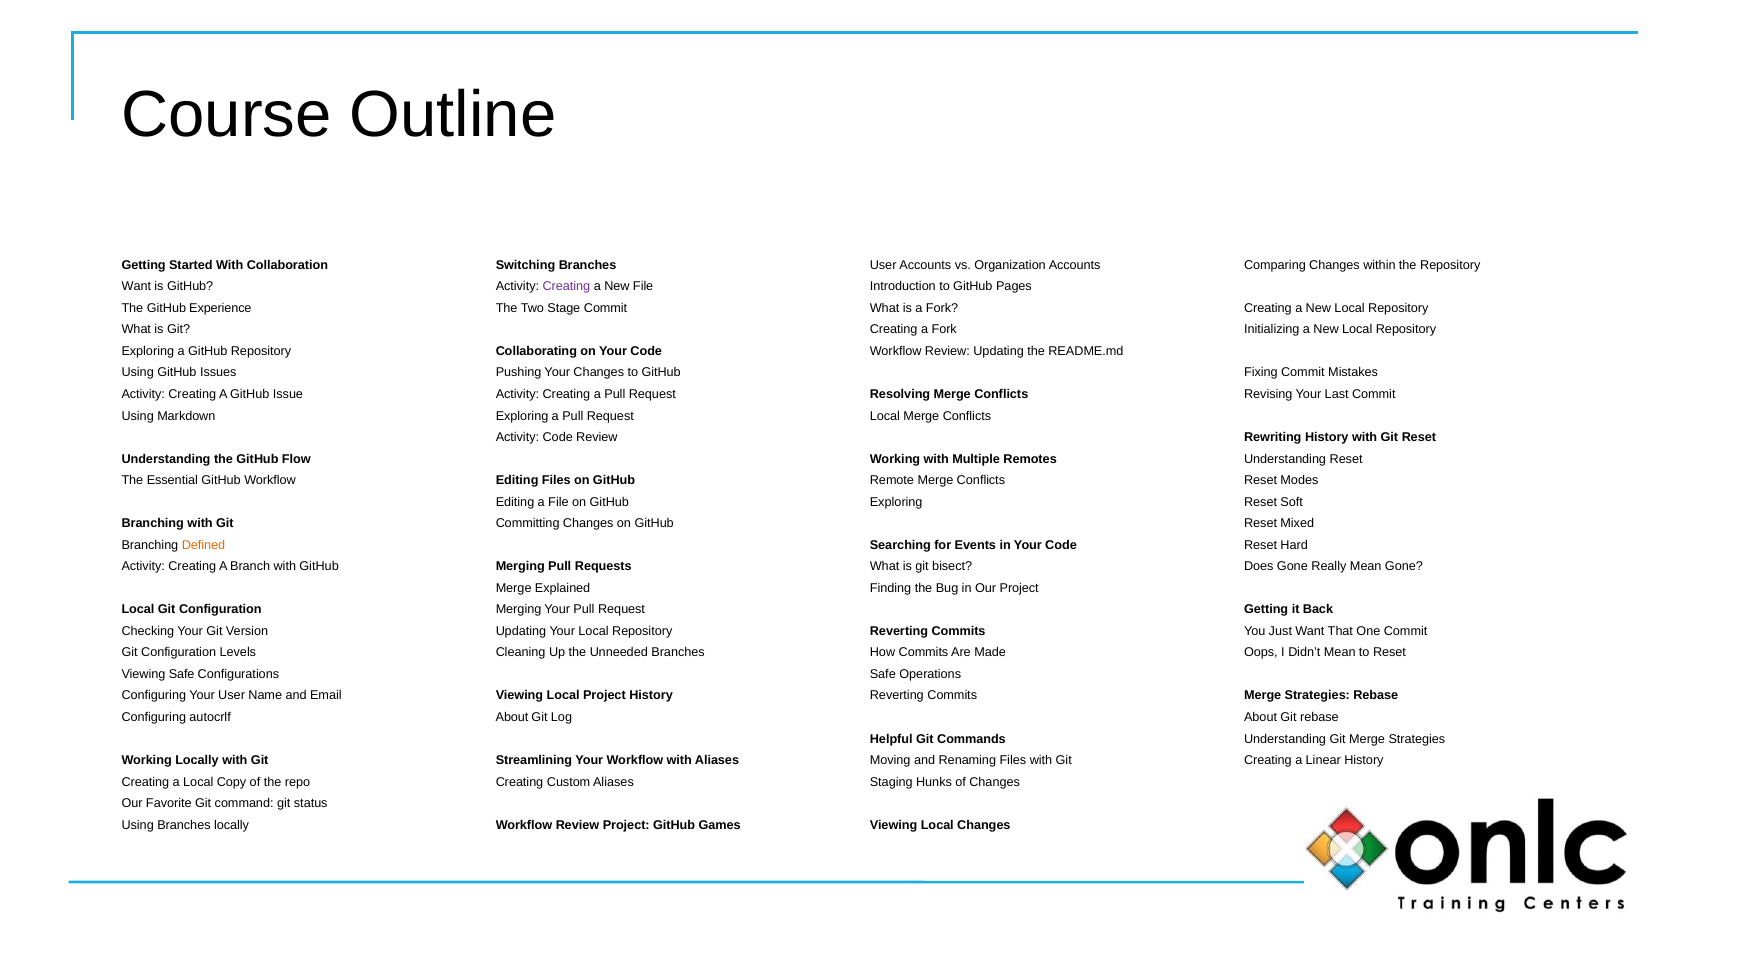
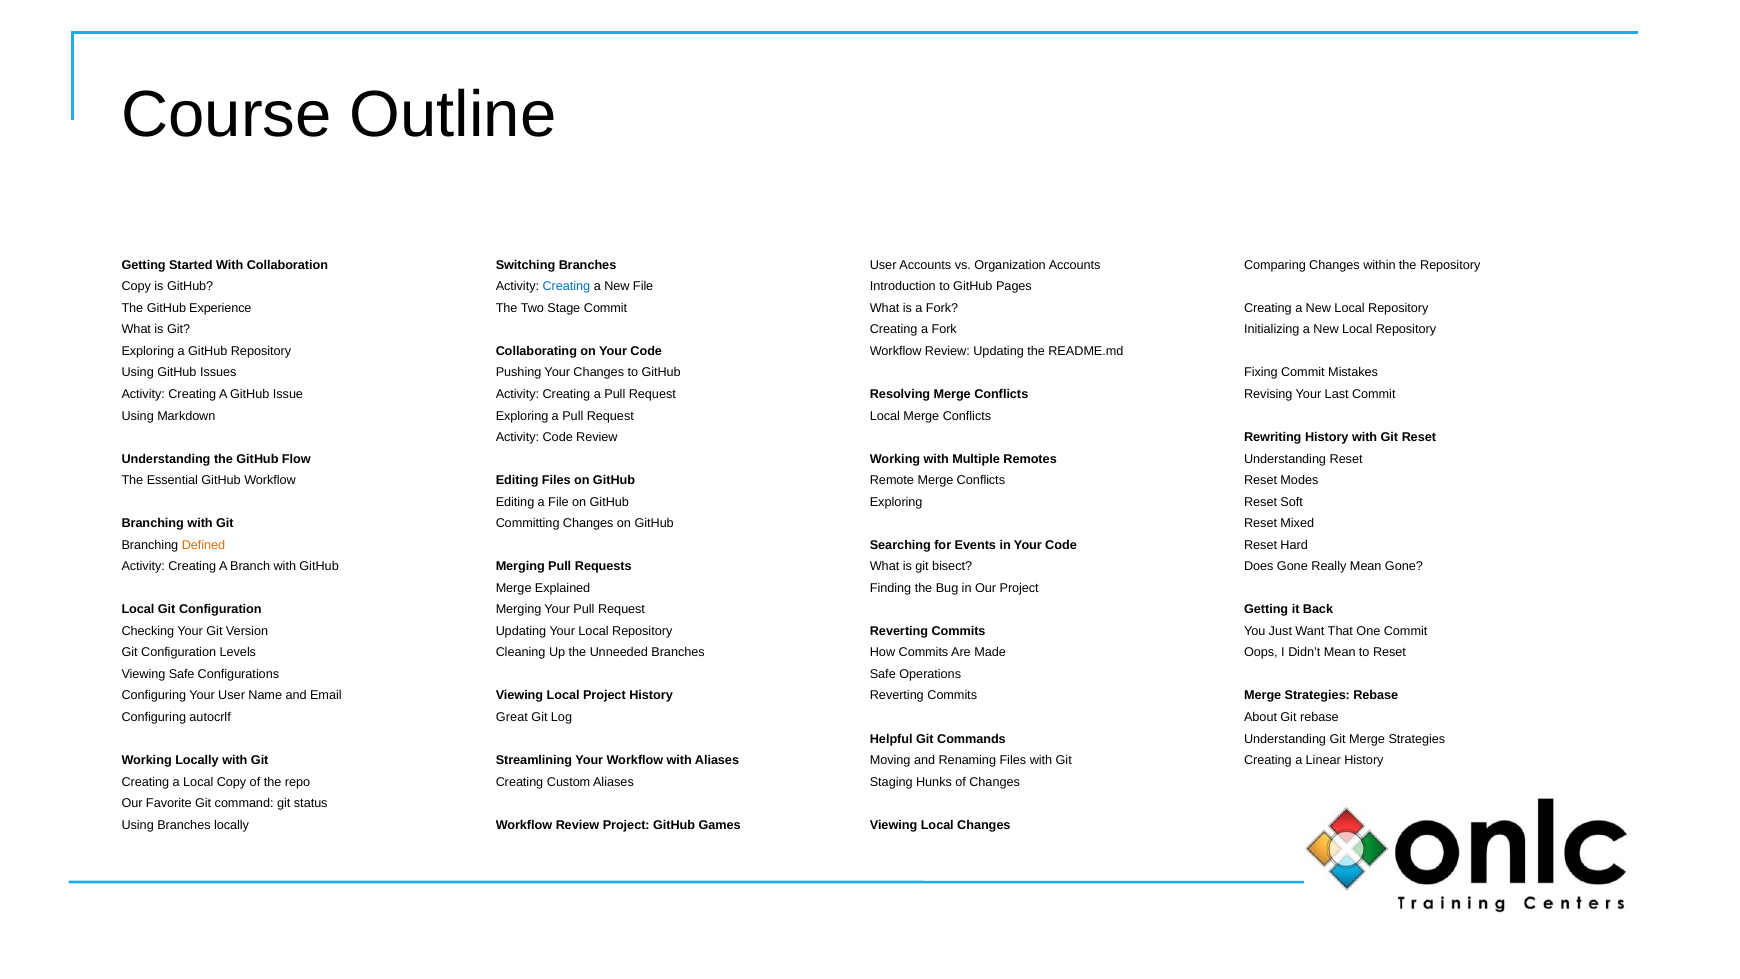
Want at (136, 287): Want -> Copy
Creating at (566, 287) colour: purple -> blue
About at (512, 717): About -> Great
